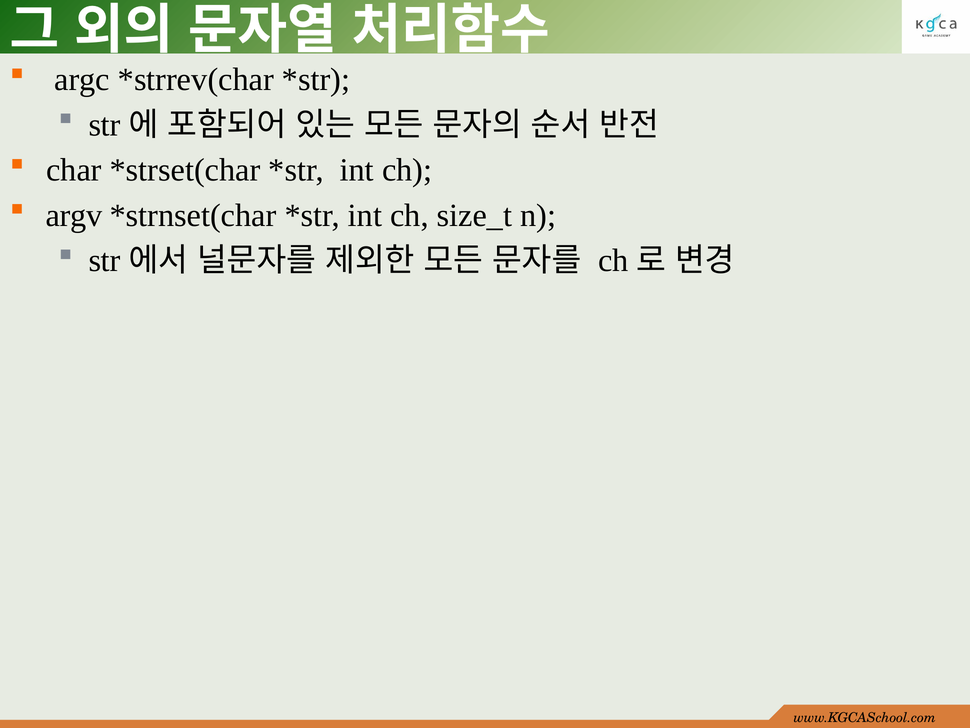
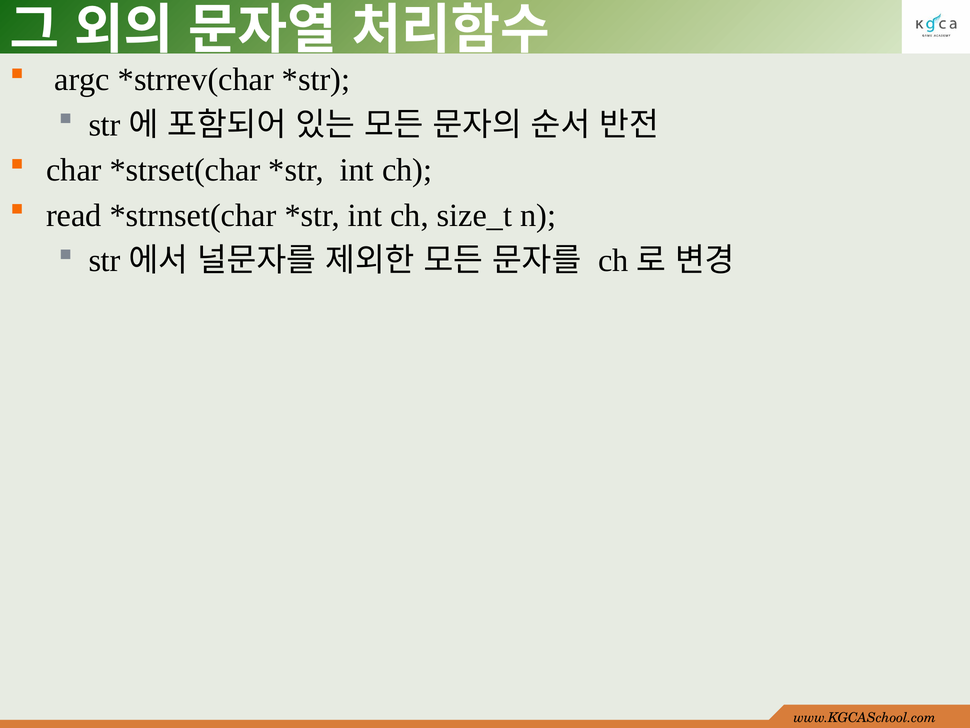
argv: argv -> read
